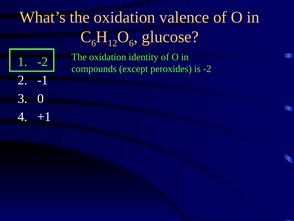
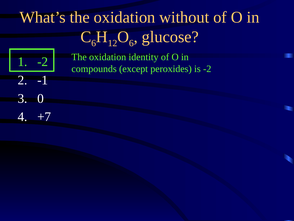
valence: valence -> without
+1: +1 -> +7
